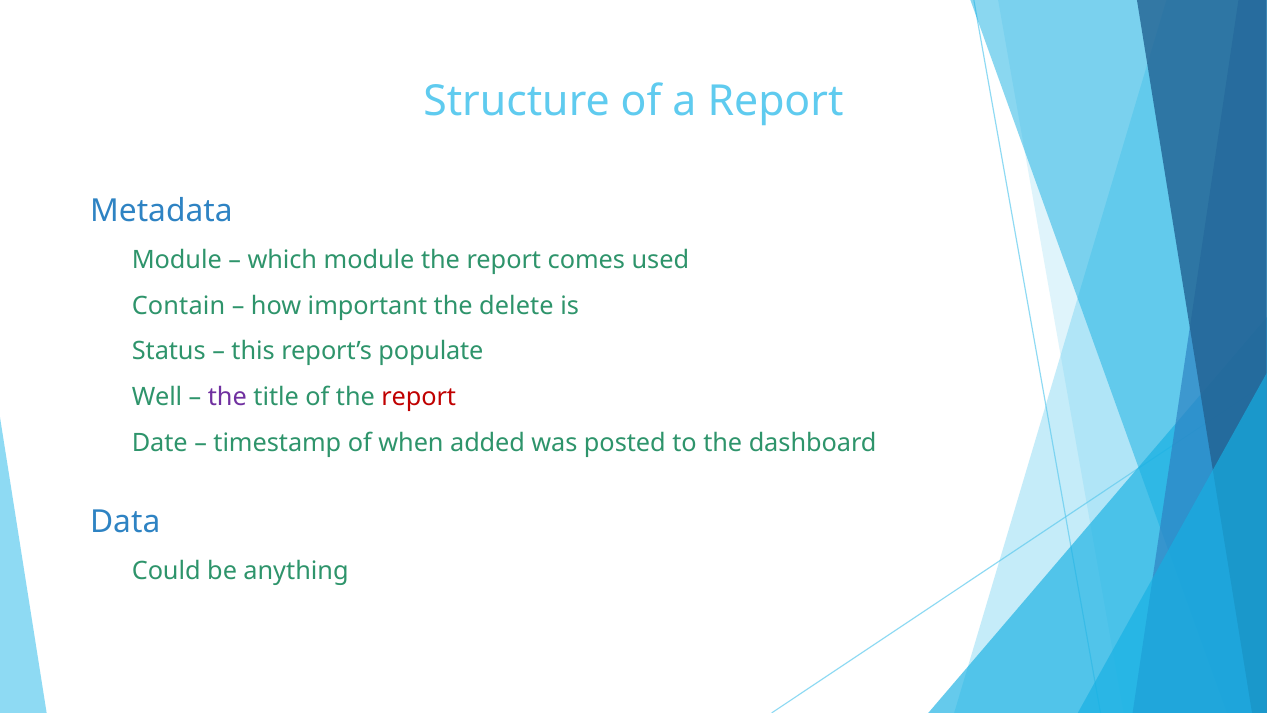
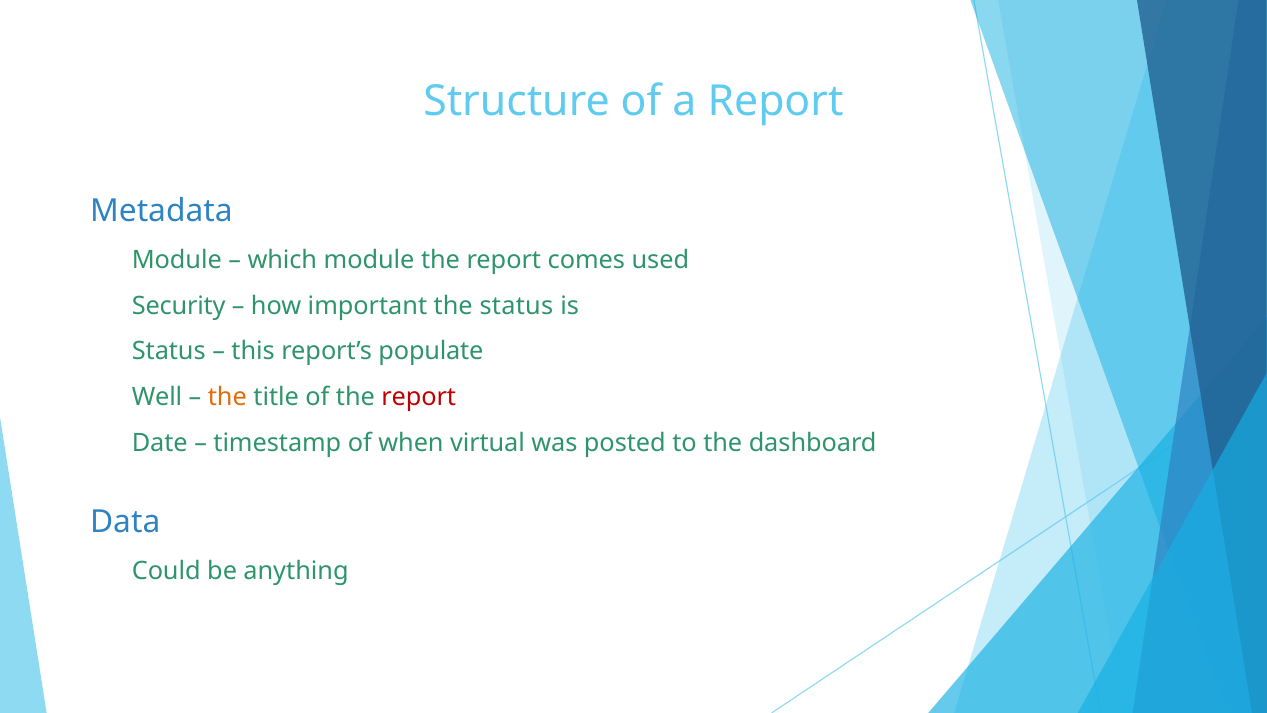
Contain: Contain -> Security
the delete: delete -> status
the at (227, 397) colour: purple -> orange
added: added -> virtual
